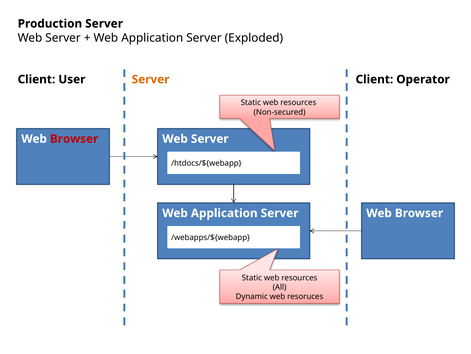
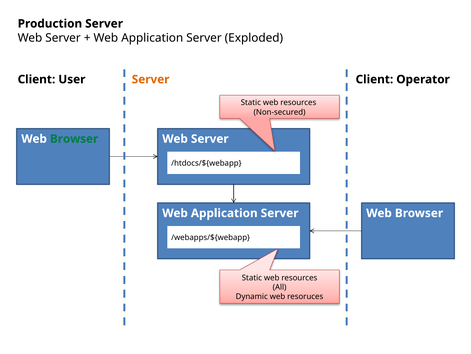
Browser at (74, 139) colour: red -> green
